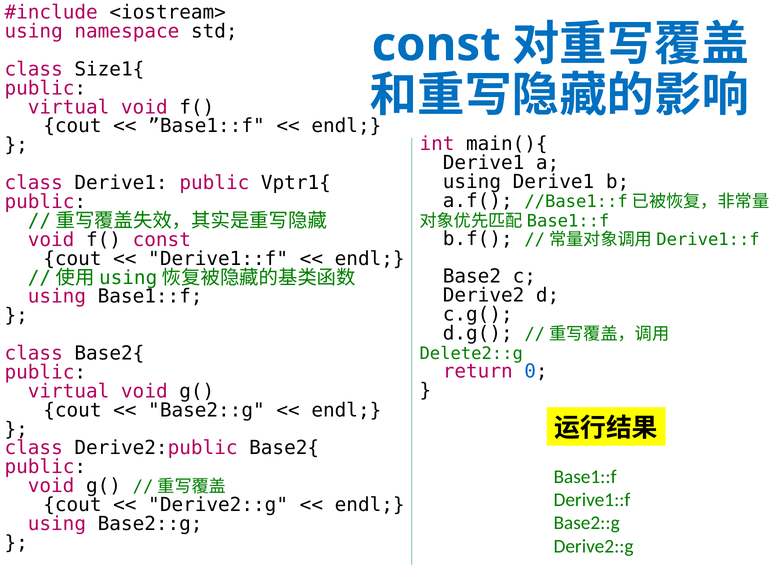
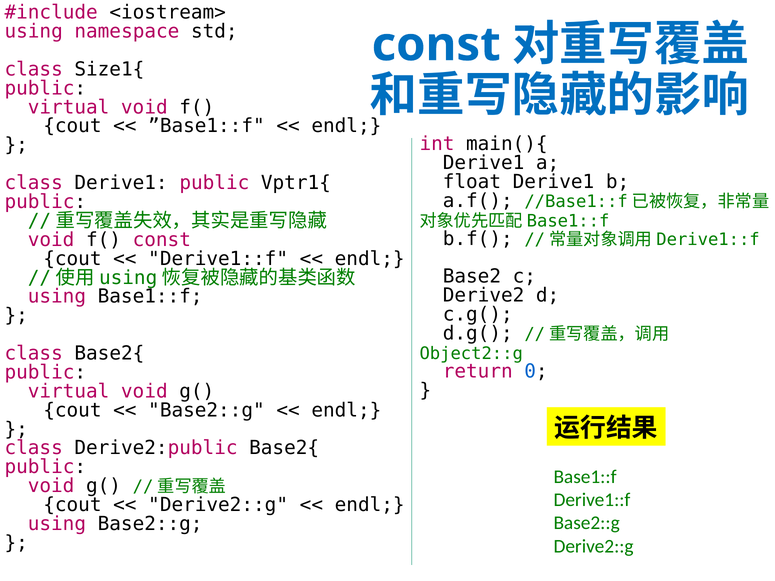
using at (472, 182): using -> float
Delete2::g: Delete2::g -> Object2::g
